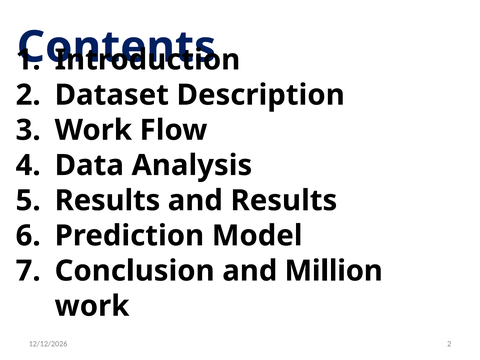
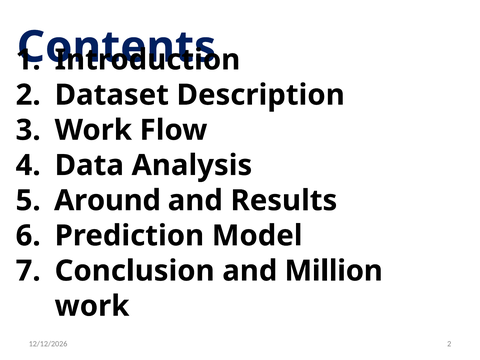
Results at (107, 201): Results -> Around
